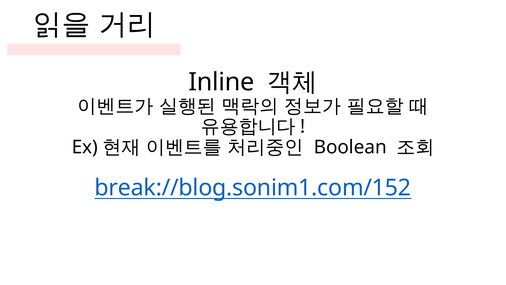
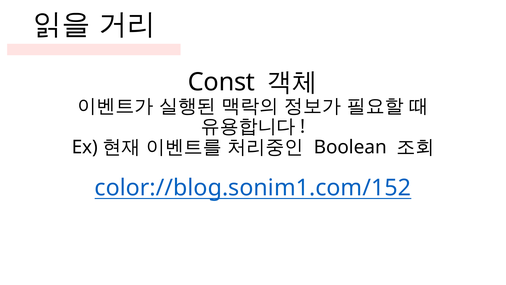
Inline: Inline -> Const
break://blog.sonim1.com/152: break://blog.sonim1.com/152 -> color://blog.sonim1.com/152
